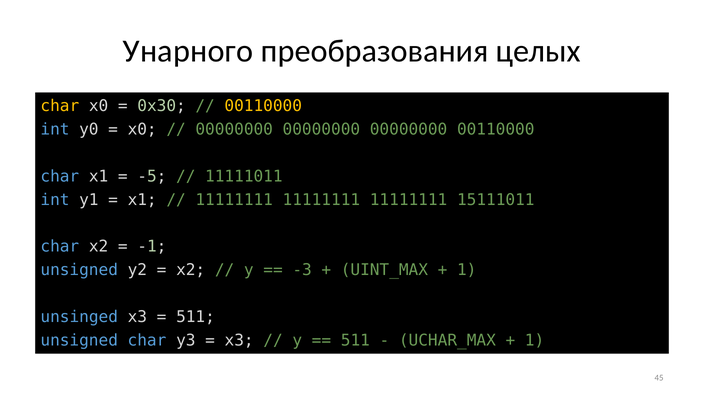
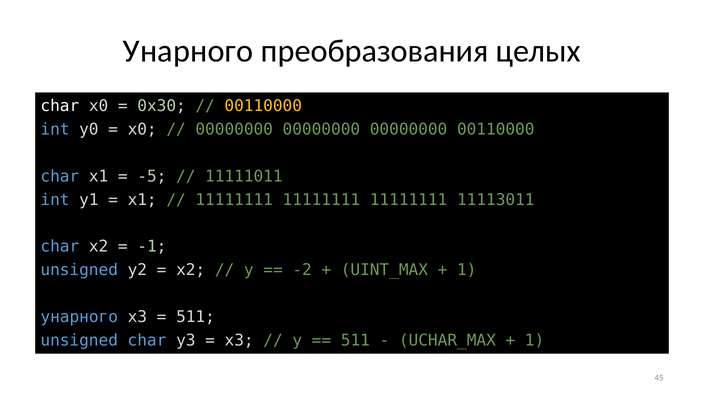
char at (60, 106) colour: yellow -> white
15111011: 15111011 -> 11113011
-3: -3 -> -2
unsinged at (79, 317): unsinged -> унарного
